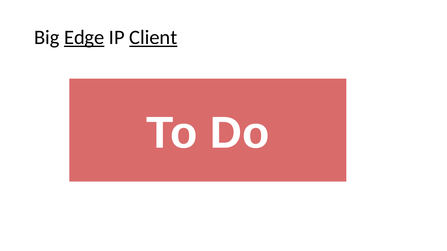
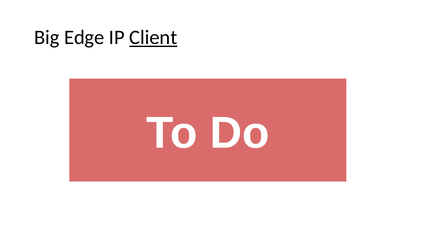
Edge underline: present -> none
